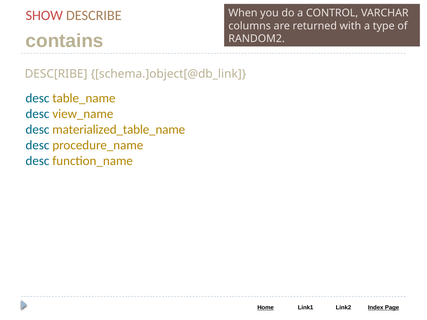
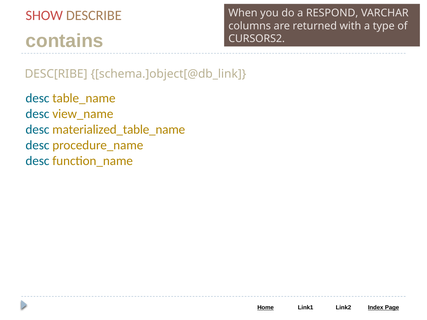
CONTROL: CONTROL -> RESPOND
RANDOM2: RANDOM2 -> CURSORS2
